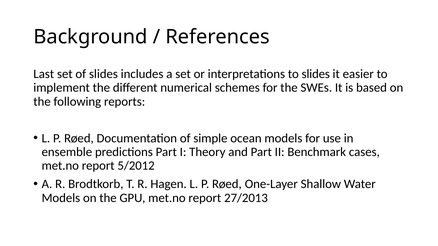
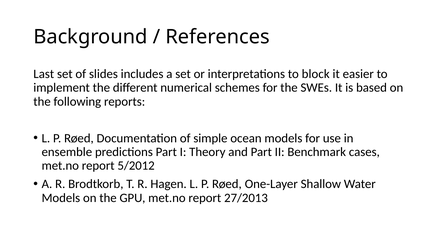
to slides: slides -> block
